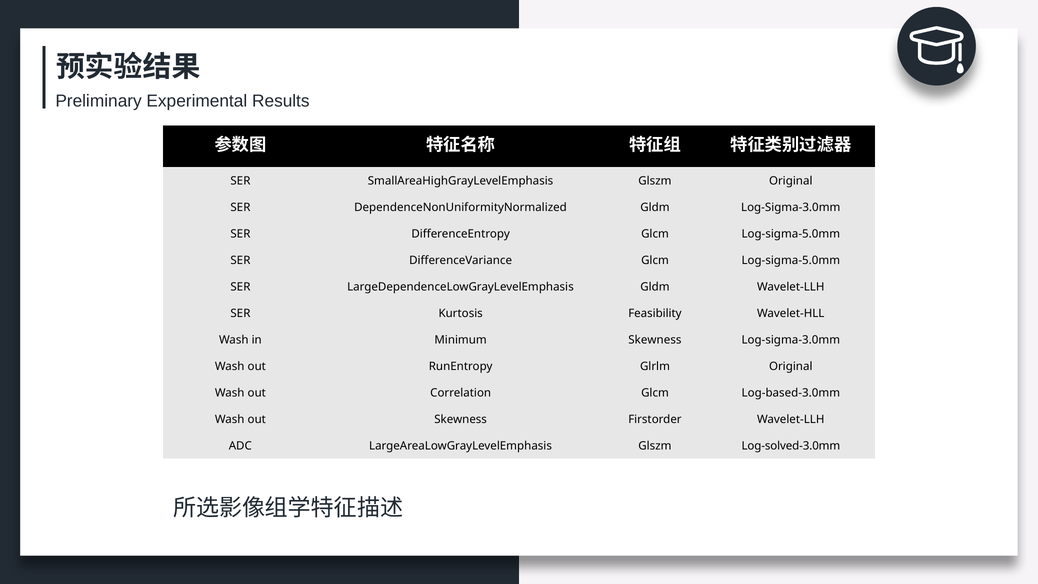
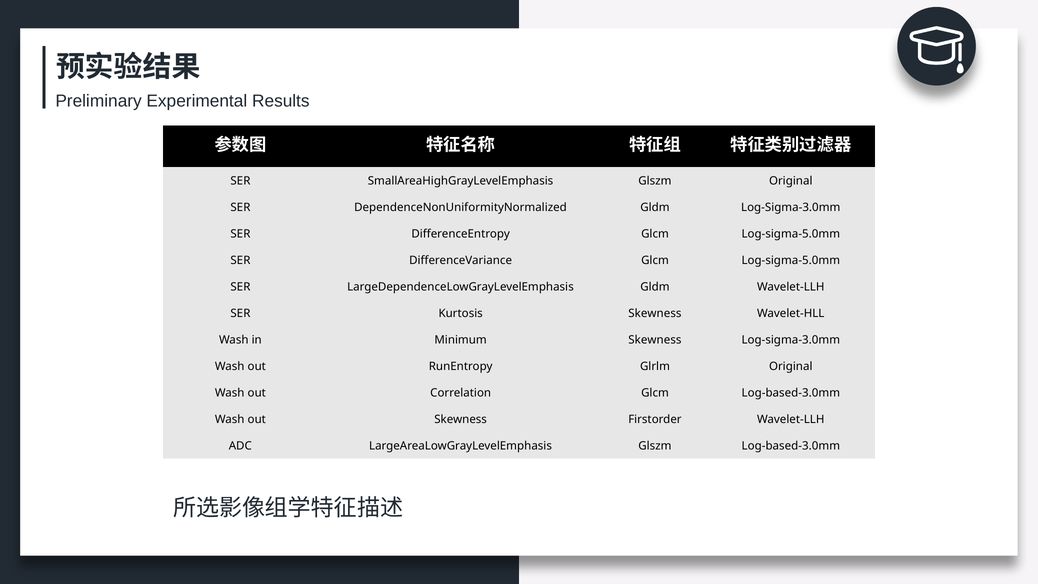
Kurtosis Feasibility: Feasibility -> Skewness
Glszm Log-solved-3.0mm: Log-solved-3.0mm -> Log-based-3.0mm
